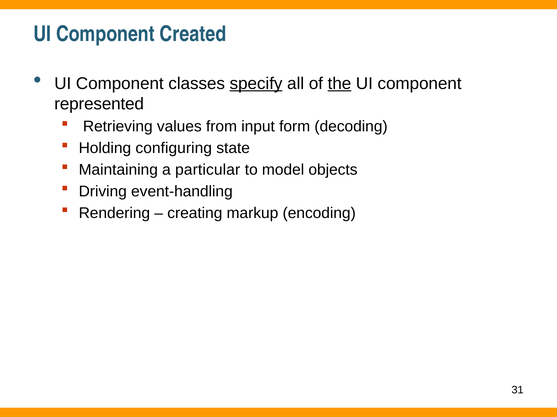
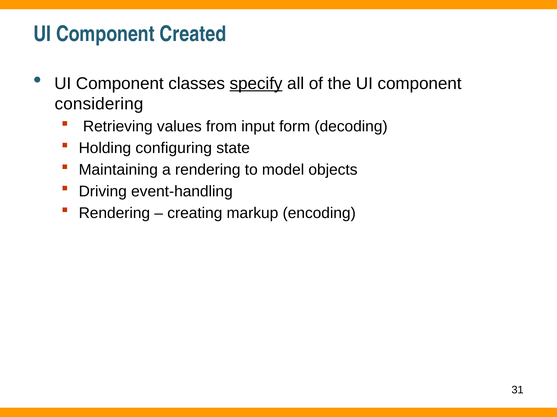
the underline: present -> none
represented: represented -> considering
a particular: particular -> rendering
